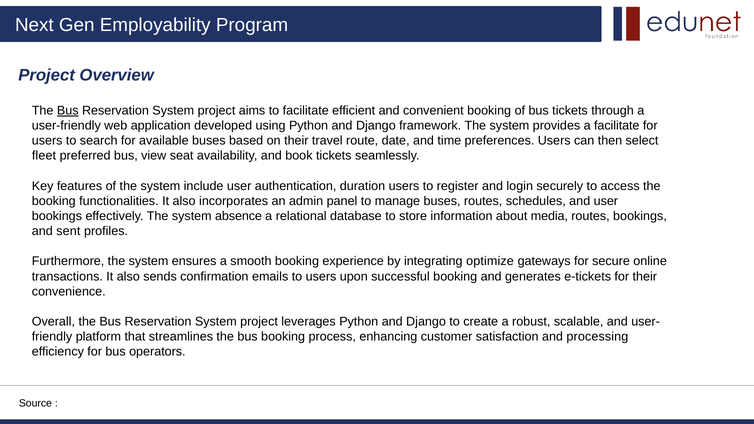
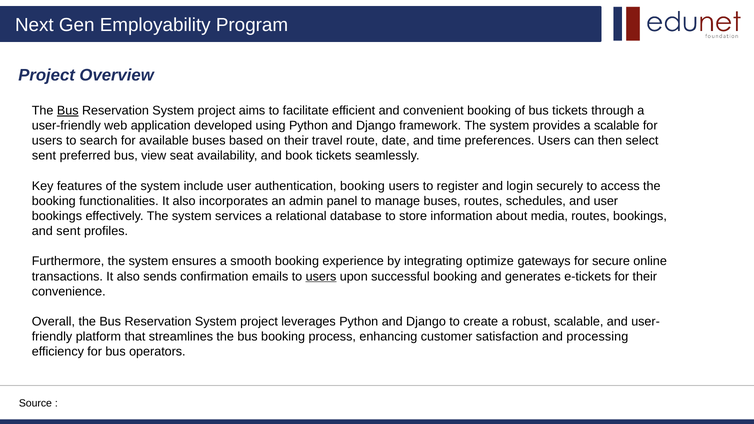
a facilitate: facilitate -> scalable
fleet at (44, 156): fleet -> sent
authentication duration: duration -> booking
absence: absence -> services
users at (321, 276) underline: none -> present
